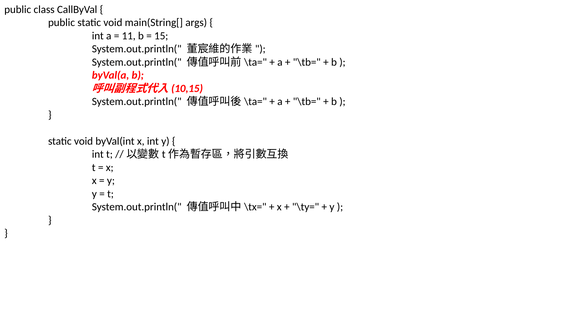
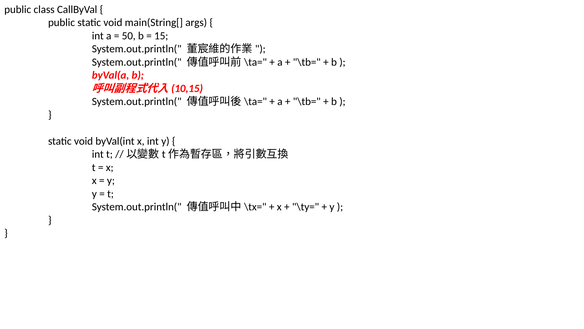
11: 11 -> 50
